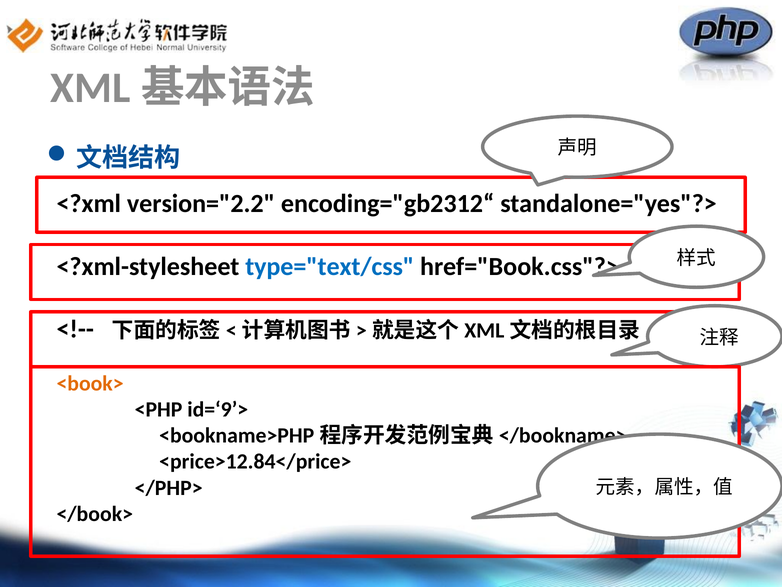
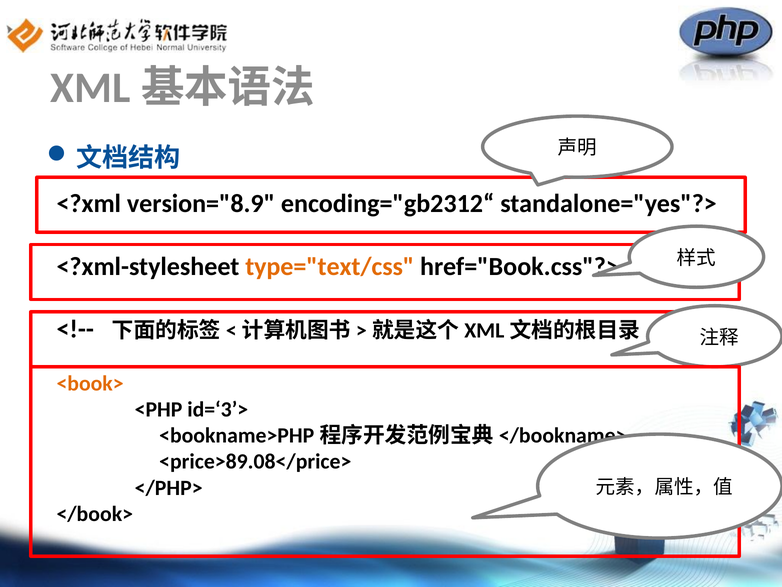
version="2.2: version="2.2 -> version="8.9
type="text/css colour: blue -> orange
id=‘9’>: id=‘9’> -> id=‘3’>
<price>12.84</price>: <price>12.84</price> -> <price>89.08</price>
